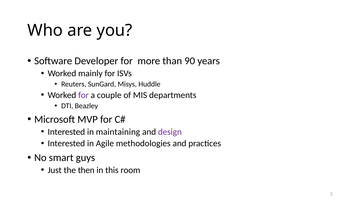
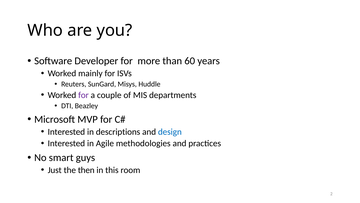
90: 90 -> 60
maintaining: maintaining -> descriptions
design colour: purple -> blue
